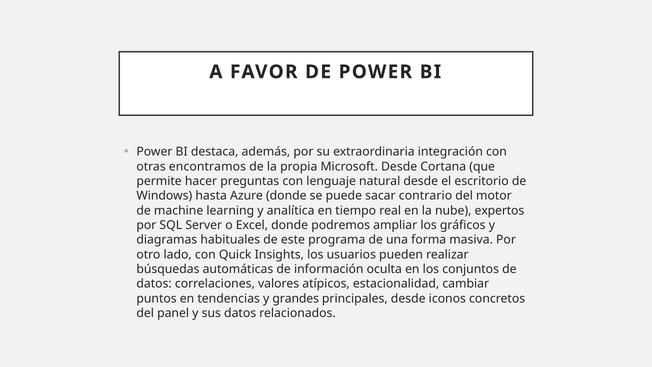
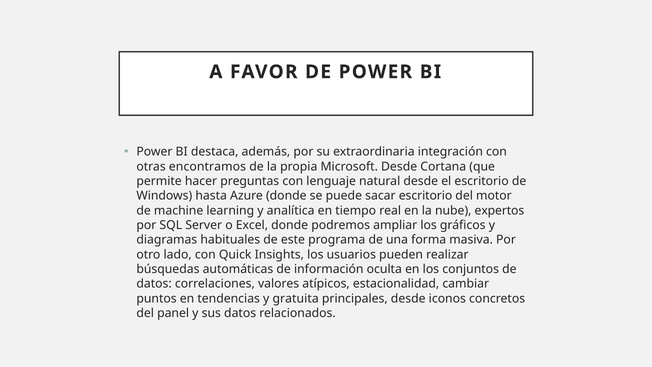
sacar contrario: contrario -> escritorio
grandes: grandes -> gratuita
